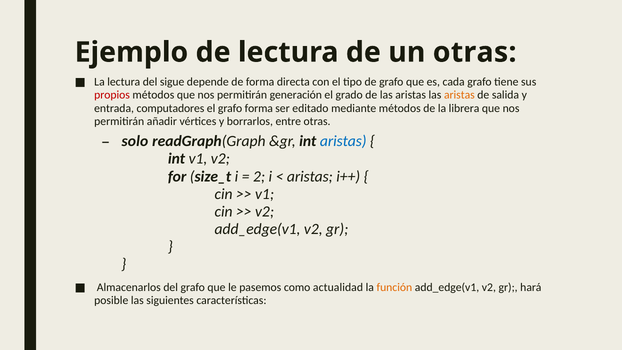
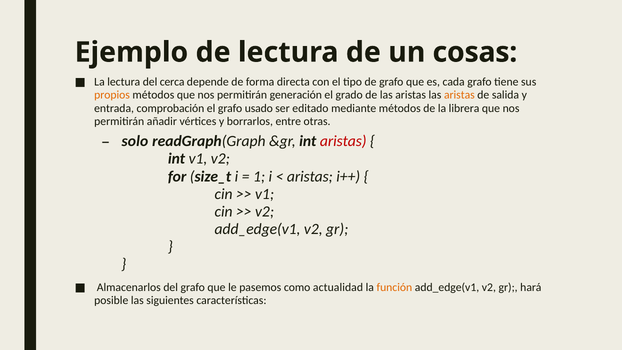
un otras: otras -> cosas
sigue: sigue -> cerca
propios colour: red -> orange
computadores: computadores -> comprobación
grafo forma: forma -> usado
aristas at (343, 141) colour: blue -> red
2: 2 -> 1
